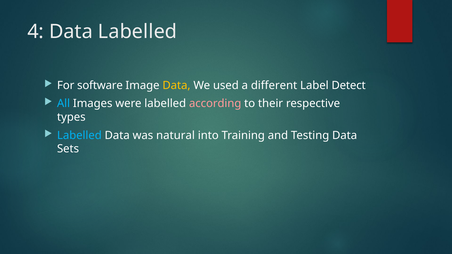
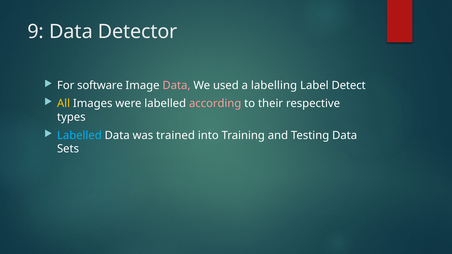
4: 4 -> 9
Data Labelled: Labelled -> Detector
Data at (176, 85) colour: yellow -> pink
different: different -> labelling
All colour: light blue -> yellow
natural: natural -> trained
